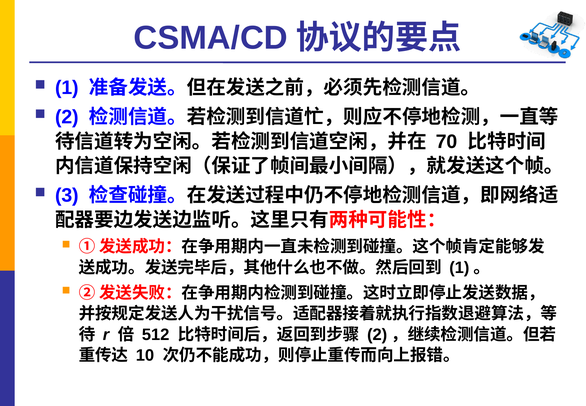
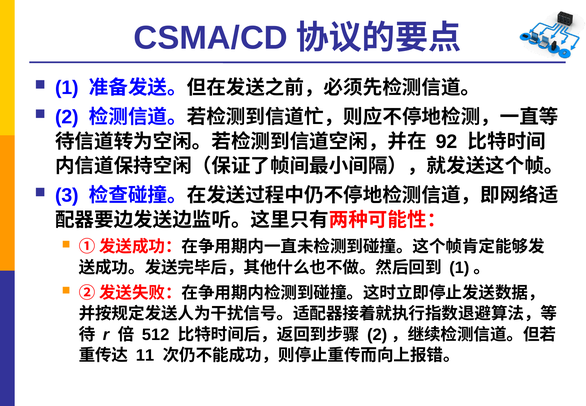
70: 70 -> 92
10: 10 -> 11
